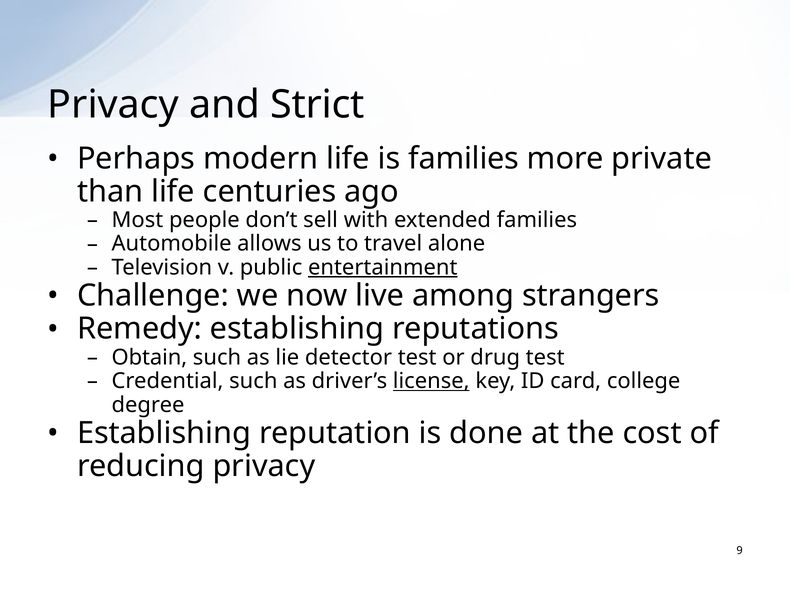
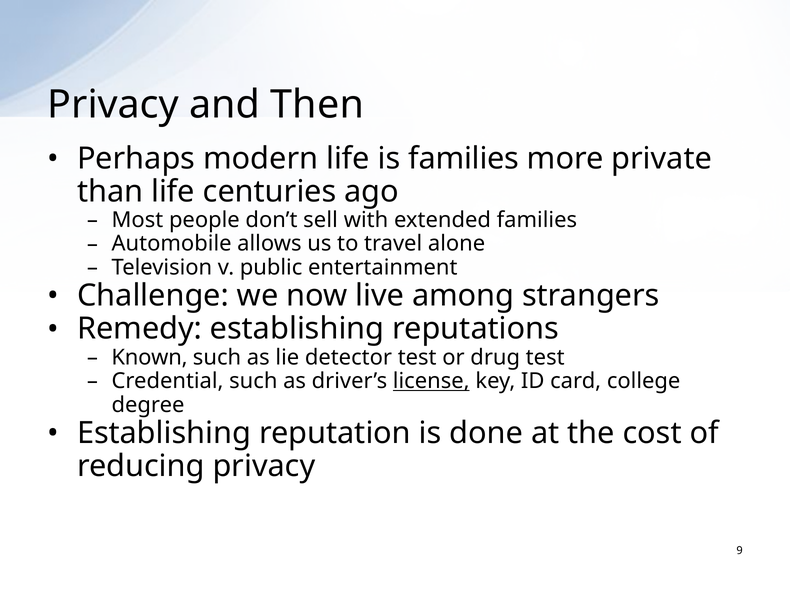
Strict: Strict -> Then
entertainment underline: present -> none
Obtain: Obtain -> Known
